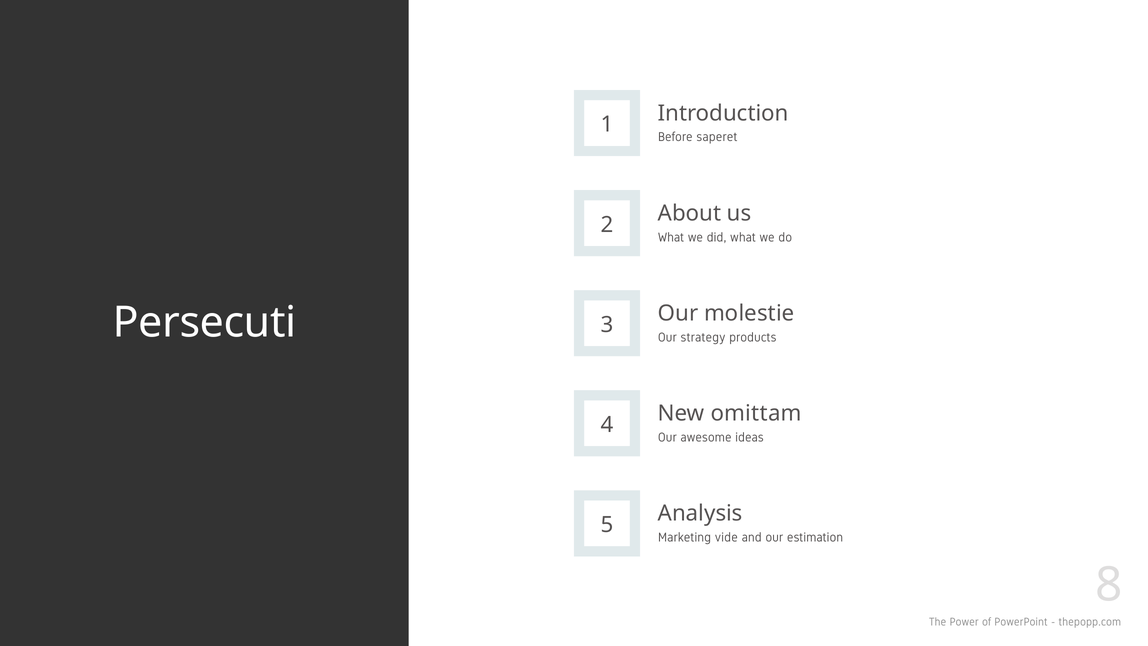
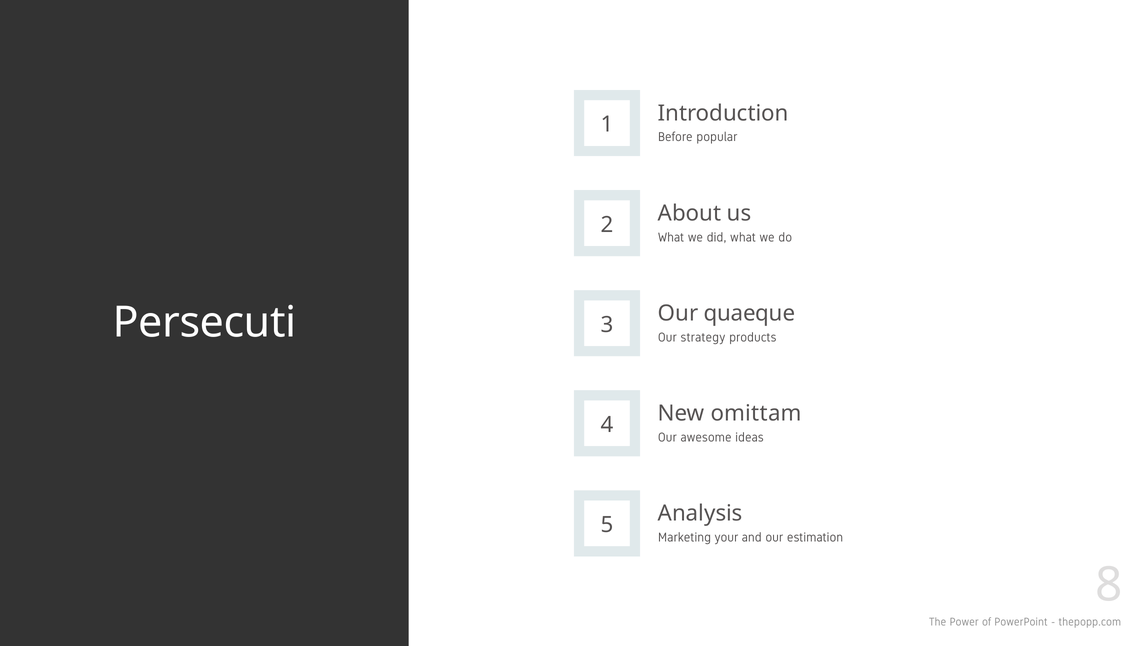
saperet: saperet -> popular
molestie: molestie -> quaeque
vide: vide -> your
